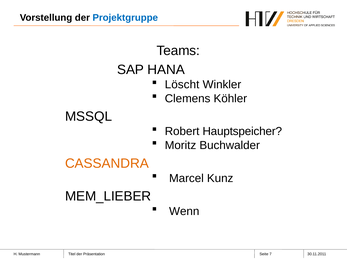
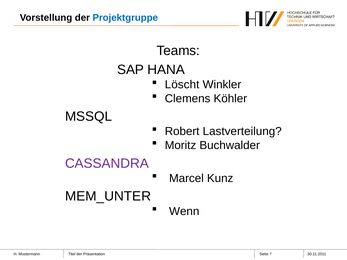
Hauptspeicher: Hauptspeicher -> Lastverteilung
CASSANDRA colour: orange -> purple
MEM_LIEBER: MEM_LIEBER -> MEM_UNTER
